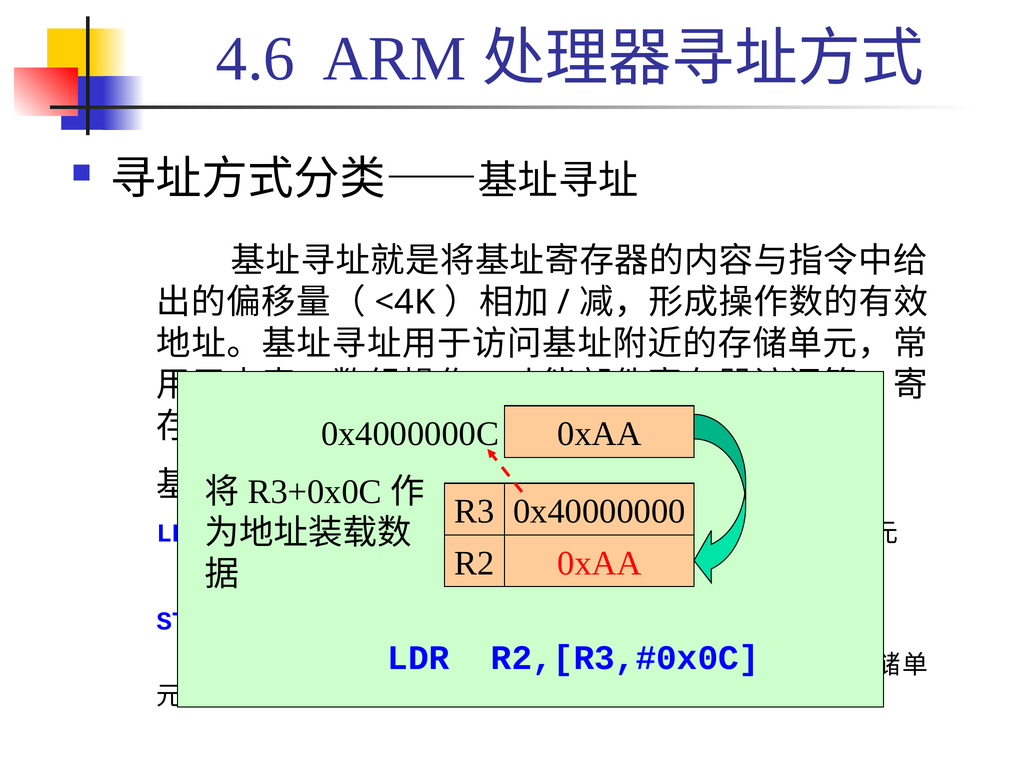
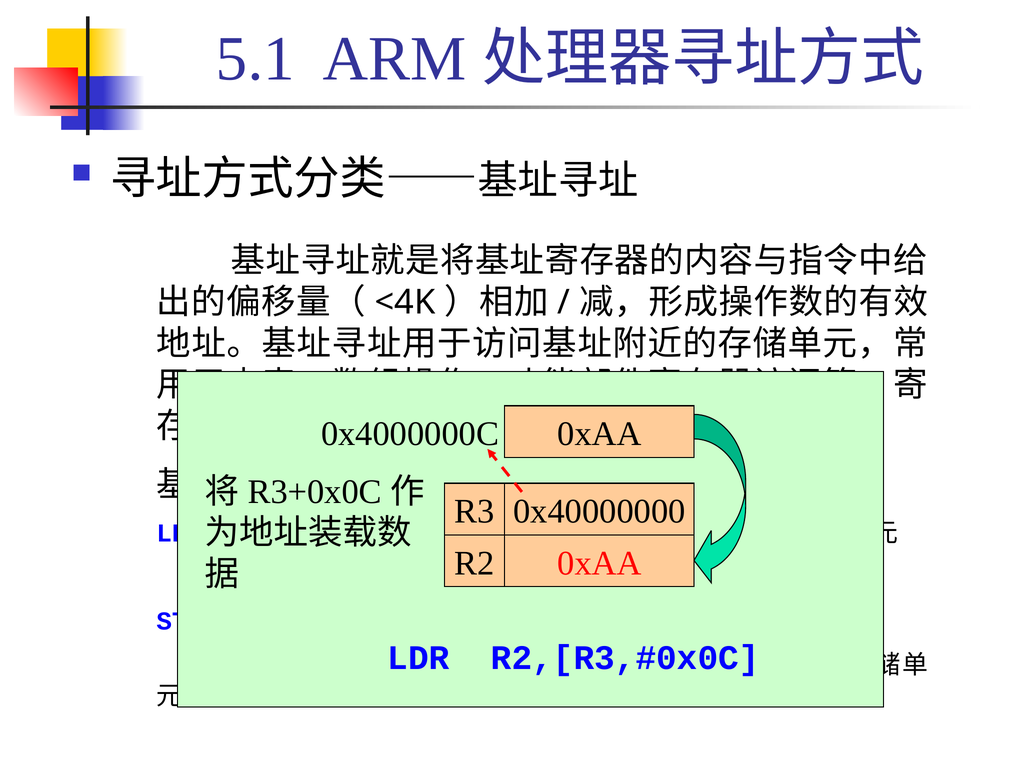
4.6: 4.6 -> 5.1
